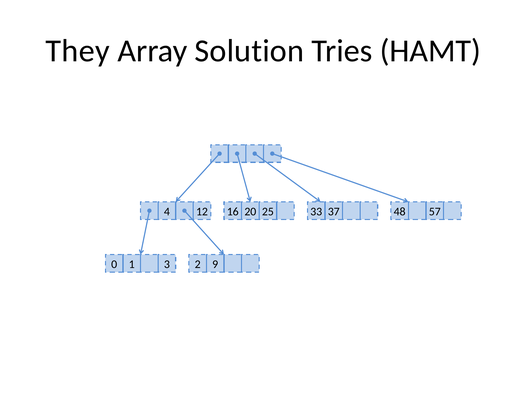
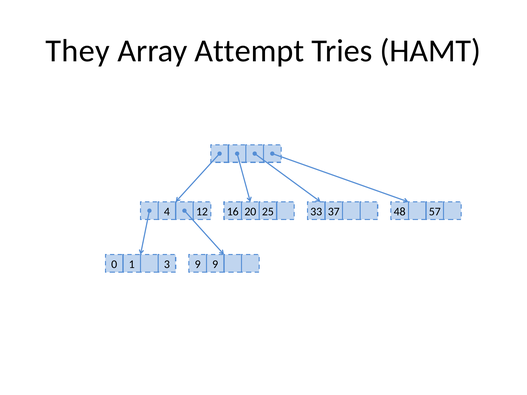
Solution: Solution -> Attempt
1 2: 2 -> 9
